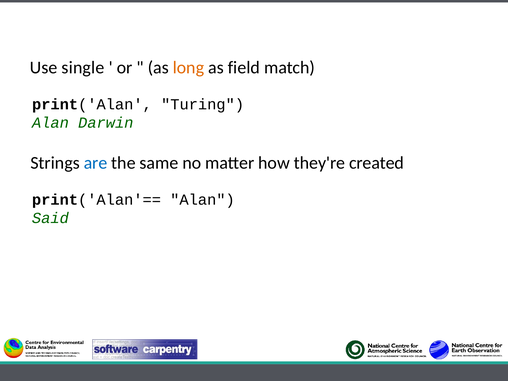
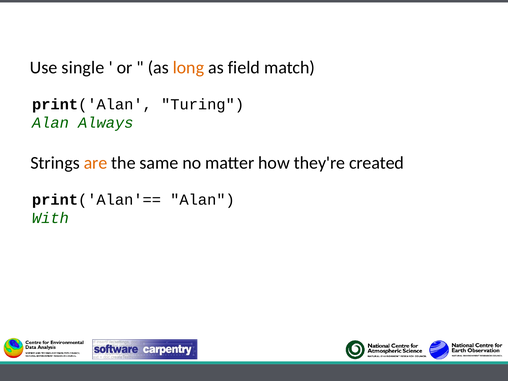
Darwin: Darwin -> Always
are colour: blue -> orange
Said: Said -> With
